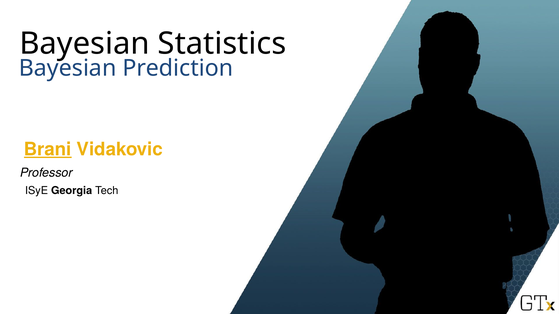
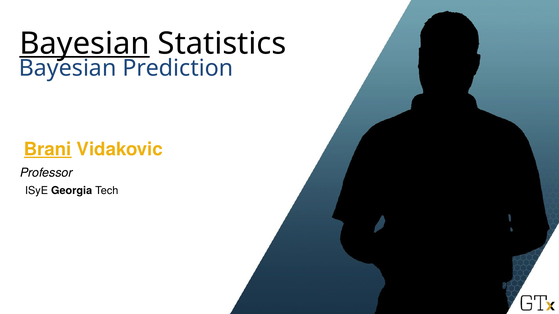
Bayesian at (85, 44) underline: none -> present
